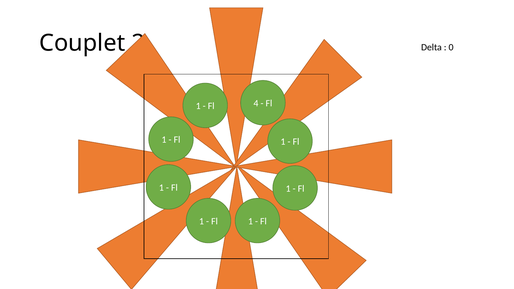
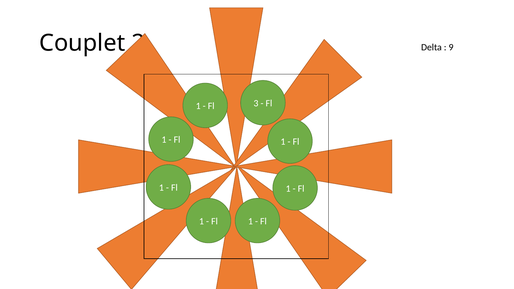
0: 0 -> 9
4: 4 -> 3
